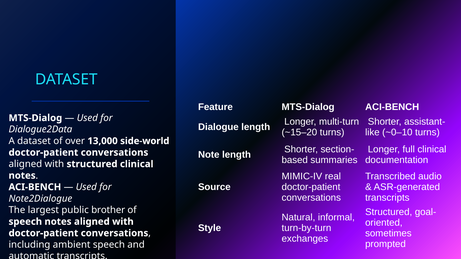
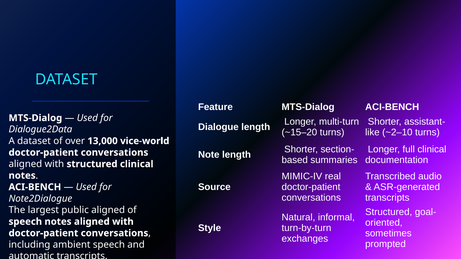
~0–10: ~0–10 -> ~2–10
side-world: side-world -> vice-world
public brother: brother -> aligned
